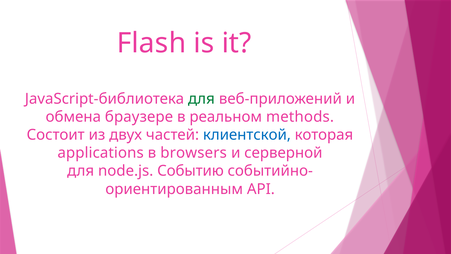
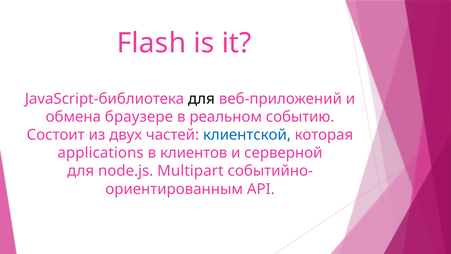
для at (201, 99) colour: green -> black
methods: methods -> событию
browsers: browsers -> клиентов
Событию: Событию -> Multipart
